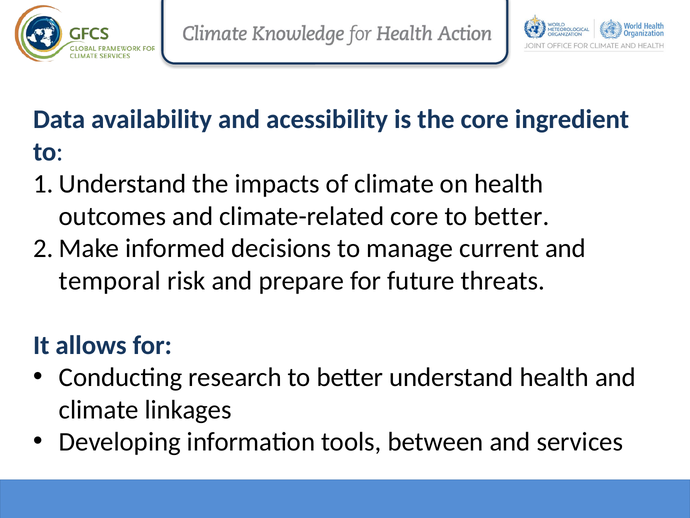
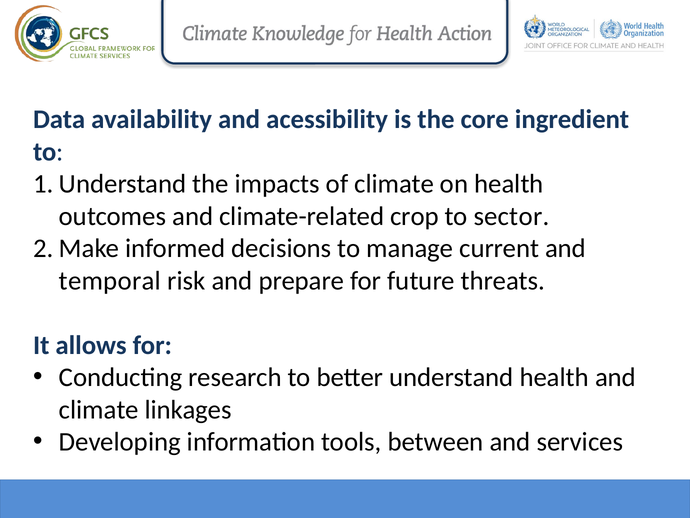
climate-related core: core -> crop
better at (511, 216): better -> sector
